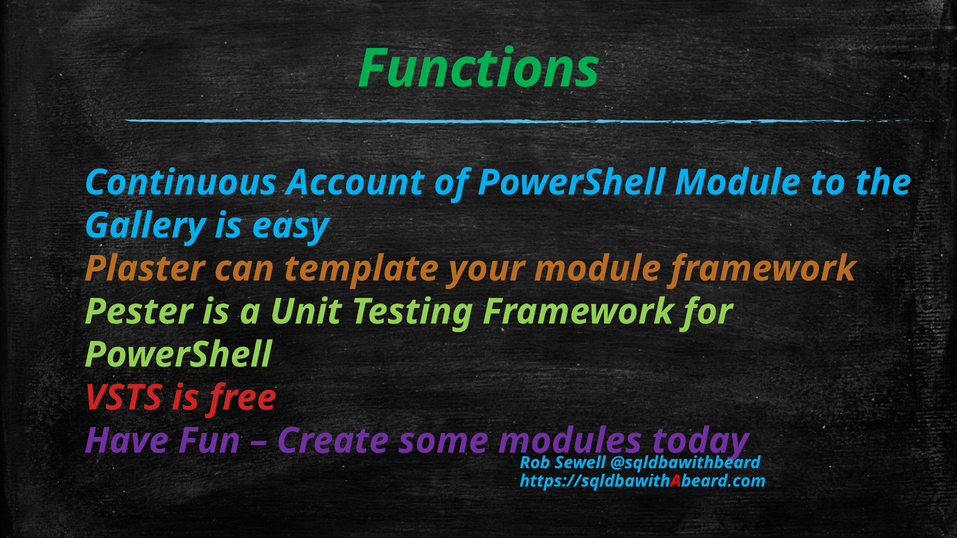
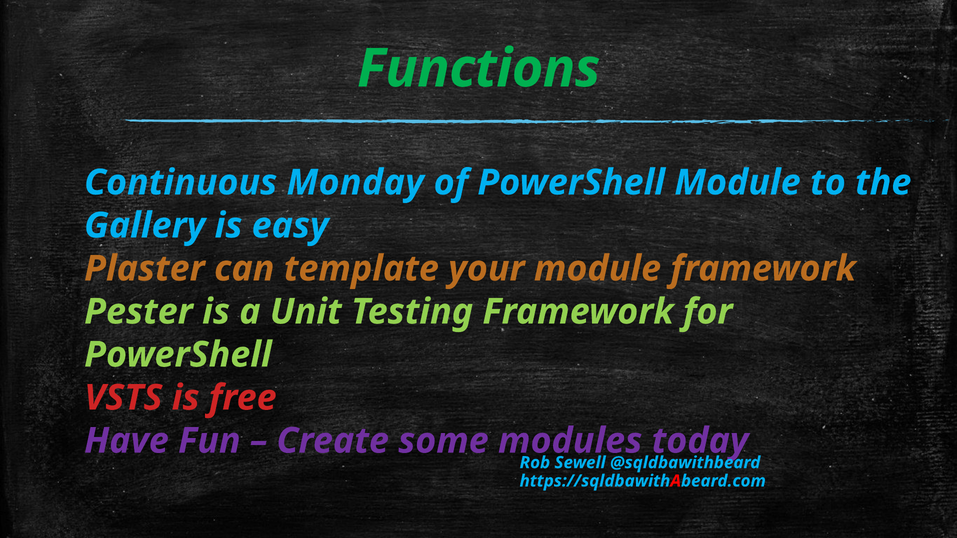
Account: Account -> Monday
